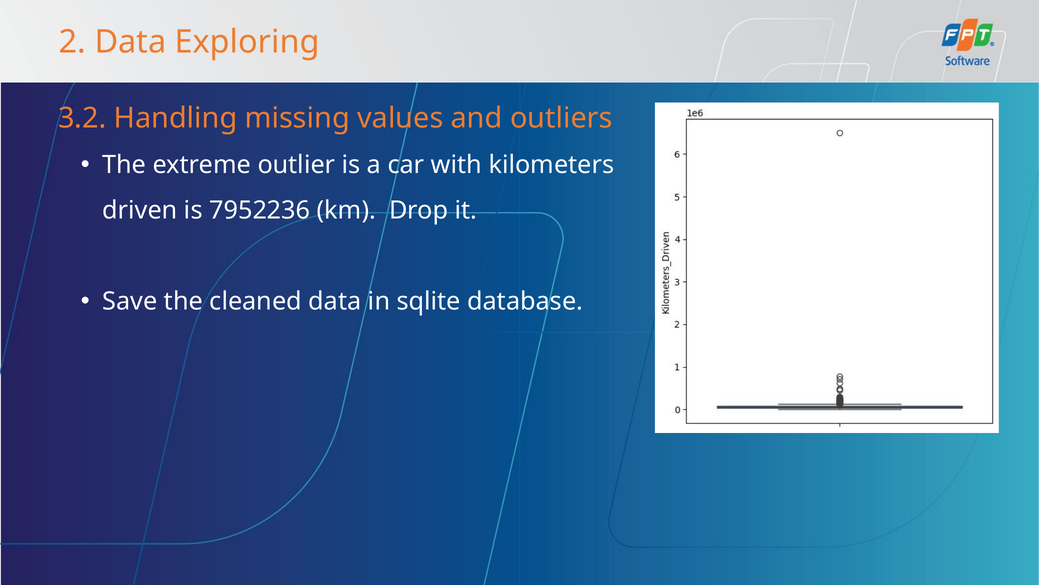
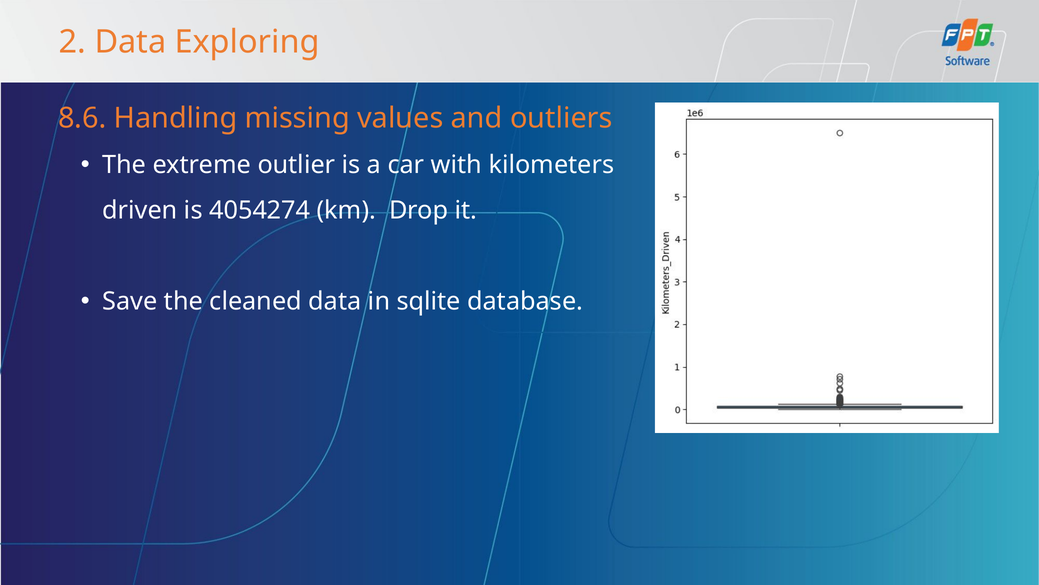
3.2: 3.2 -> 8.6
7952236: 7952236 -> 4054274
